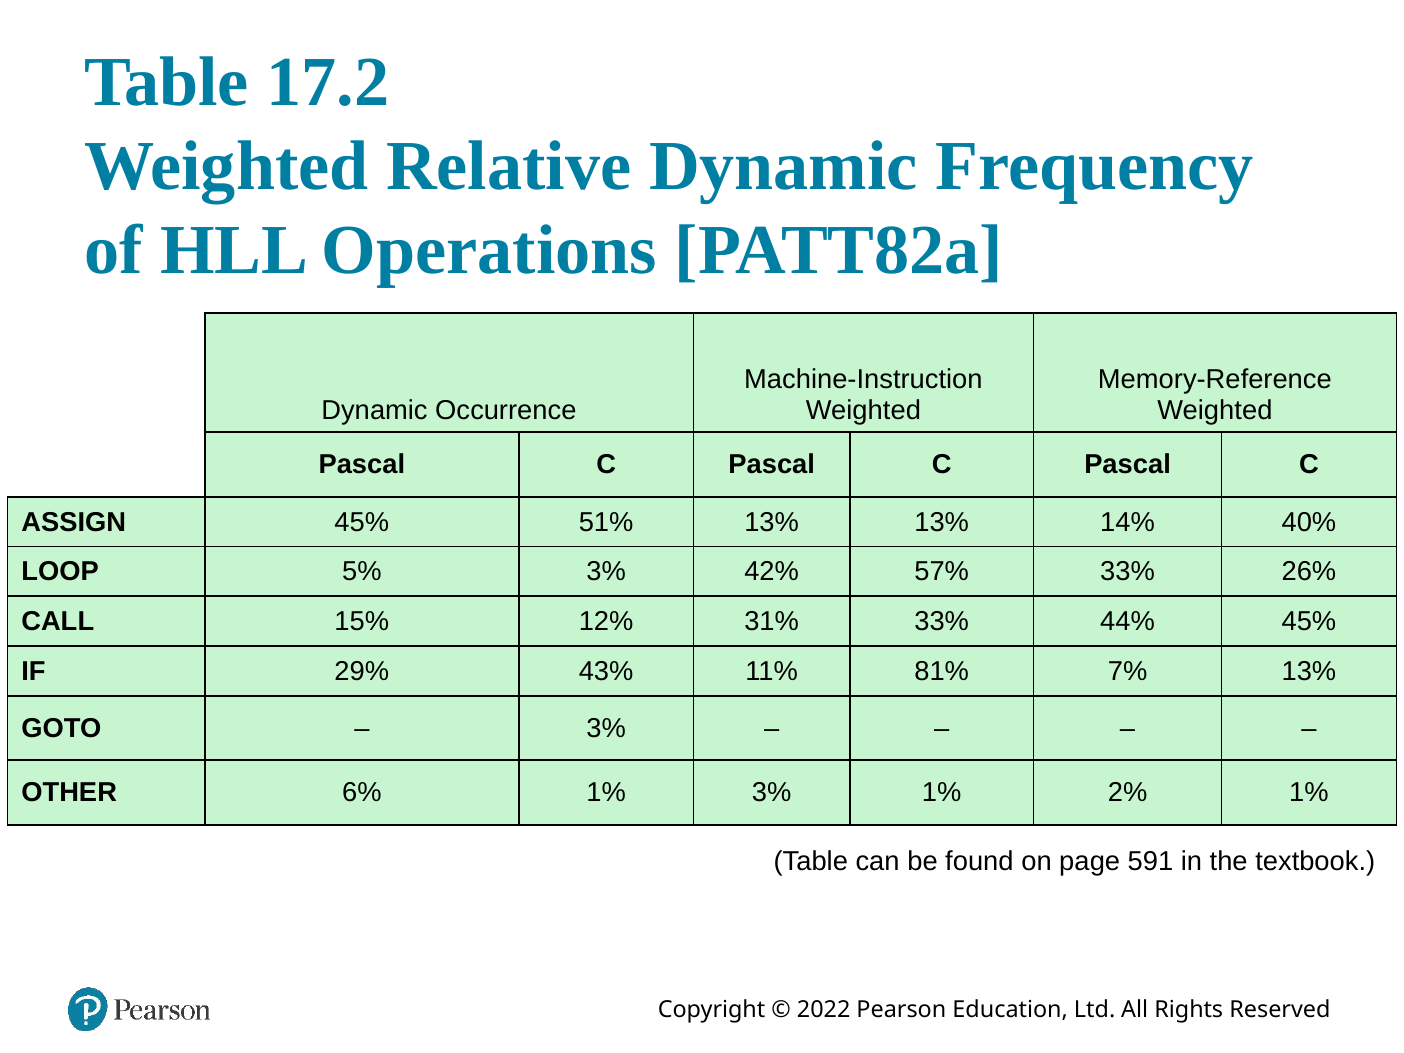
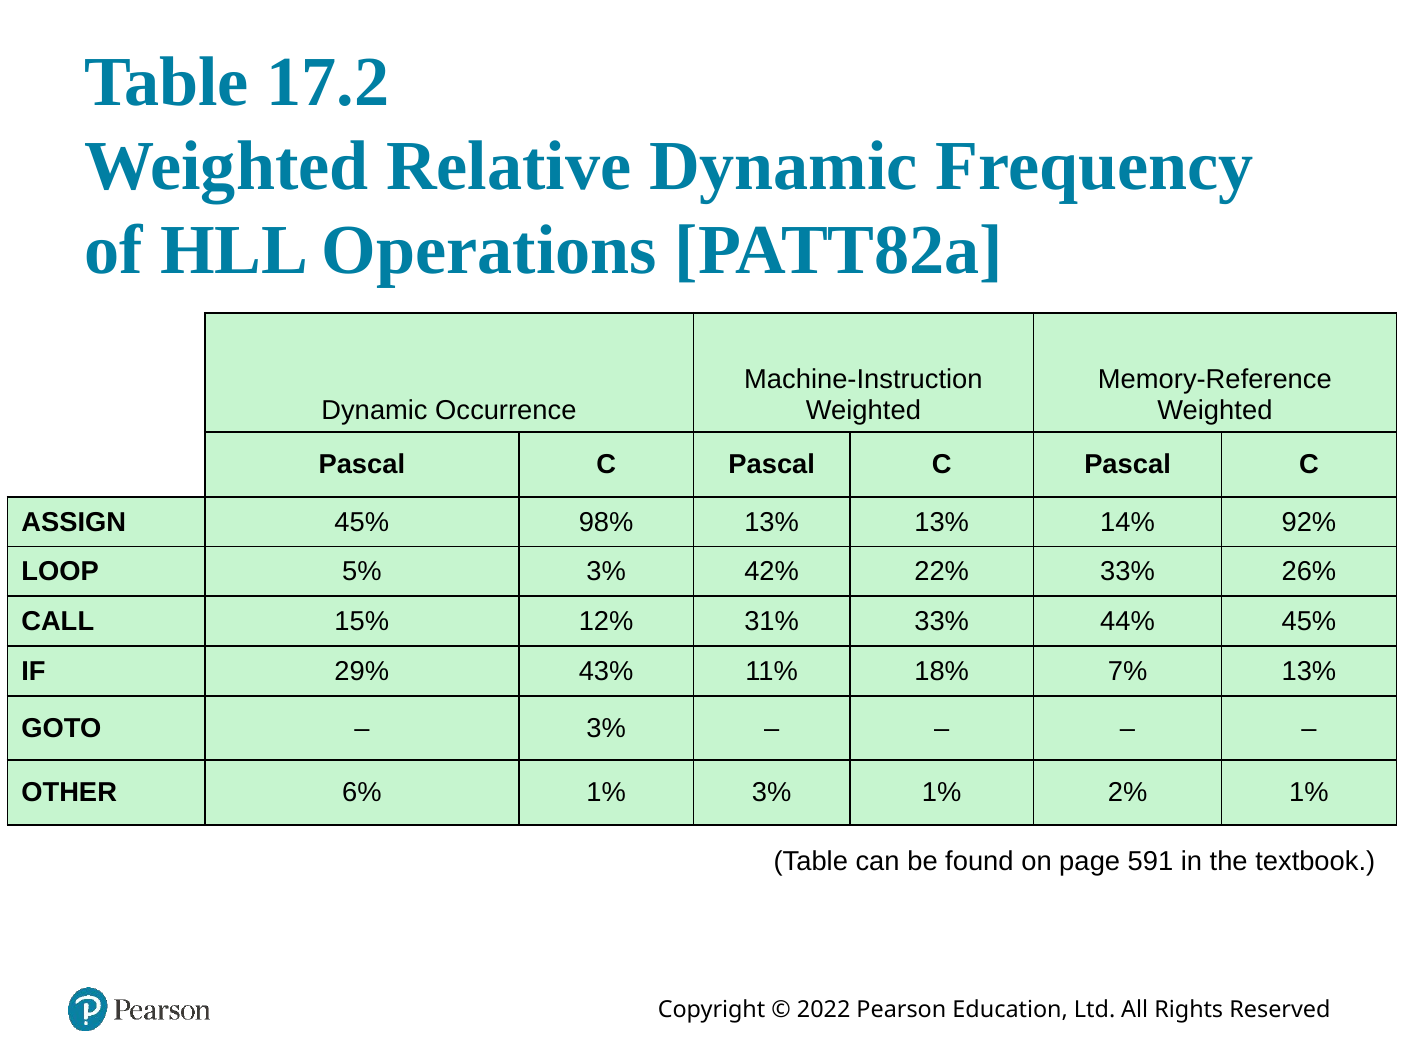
51%: 51% -> 98%
40%: 40% -> 92%
57%: 57% -> 22%
81%: 81% -> 18%
